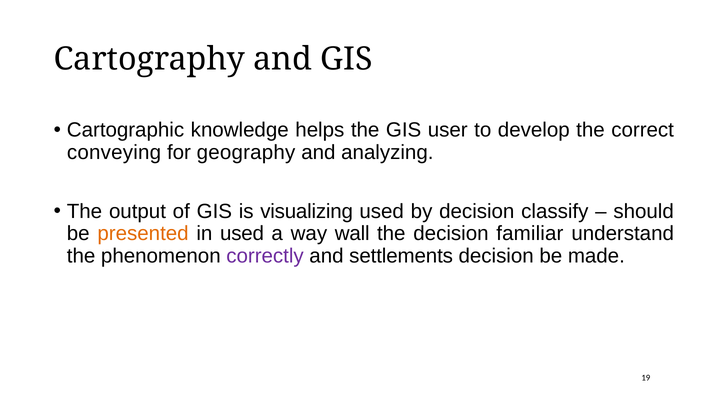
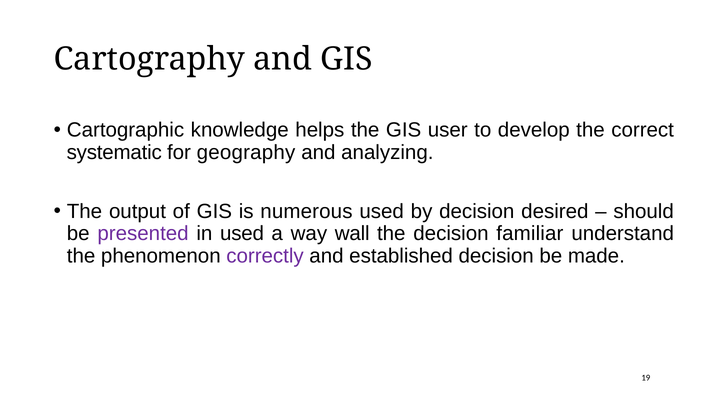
conveying: conveying -> systematic
visualizing: visualizing -> numerous
classify: classify -> desired
presented colour: orange -> purple
settlements: settlements -> established
